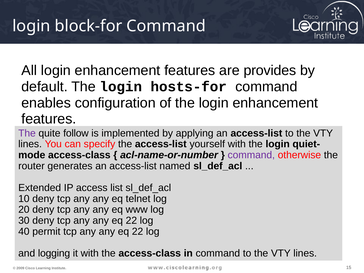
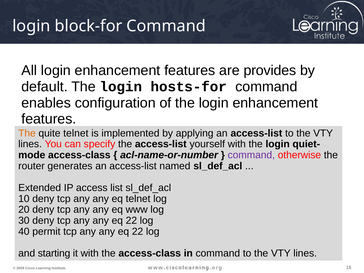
The at (27, 133) colour: purple -> orange
quite follow: follow -> telnet
logging: logging -> starting
